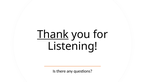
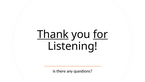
for underline: none -> present
